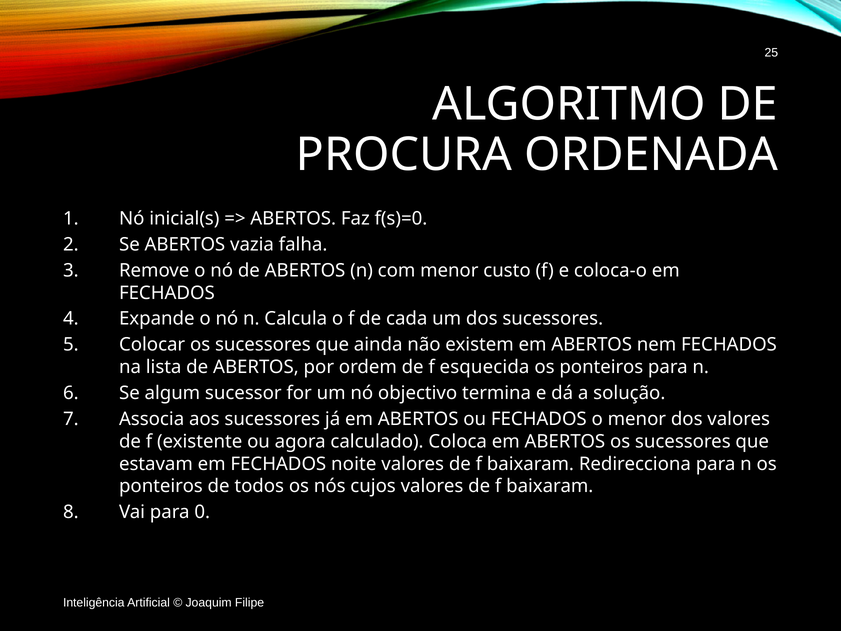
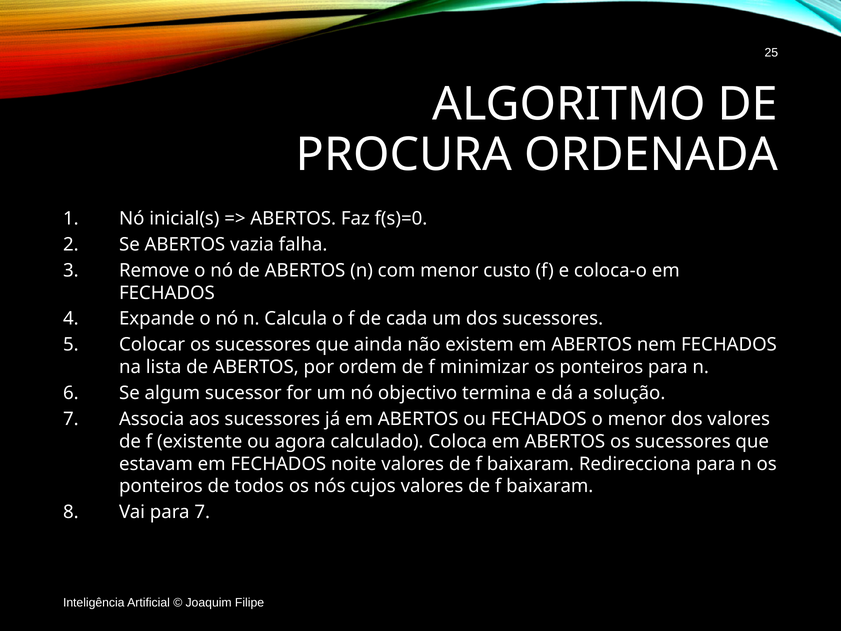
esquecida: esquecida -> minimizar
para 0: 0 -> 7
